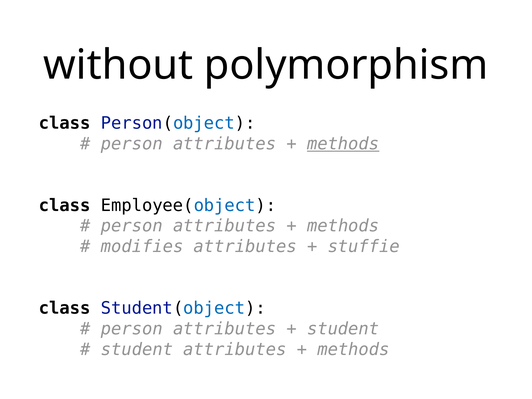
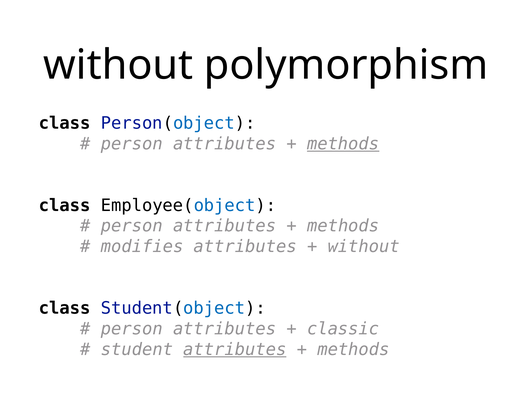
stuffie at (364, 247): stuffie -> without
student at (343, 329): student -> classic
attributes at (235, 349) underline: none -> present
